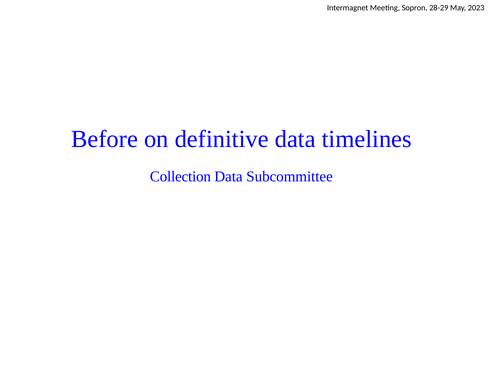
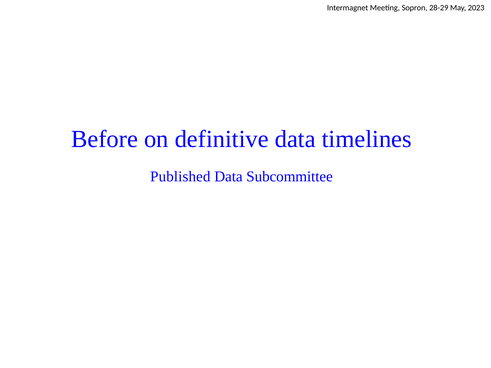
Collection: Collection -> Published
